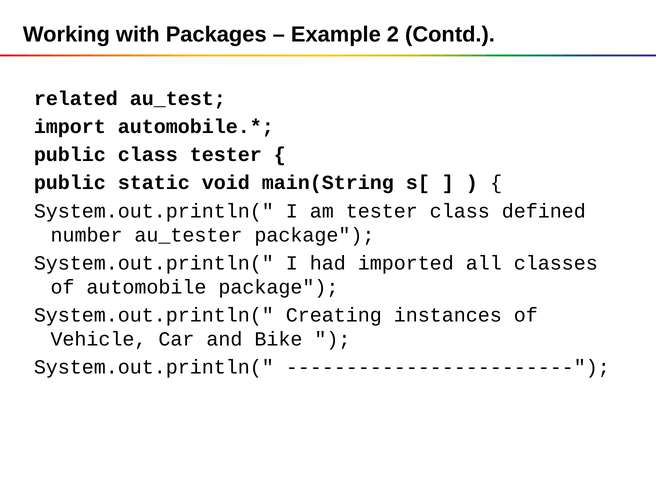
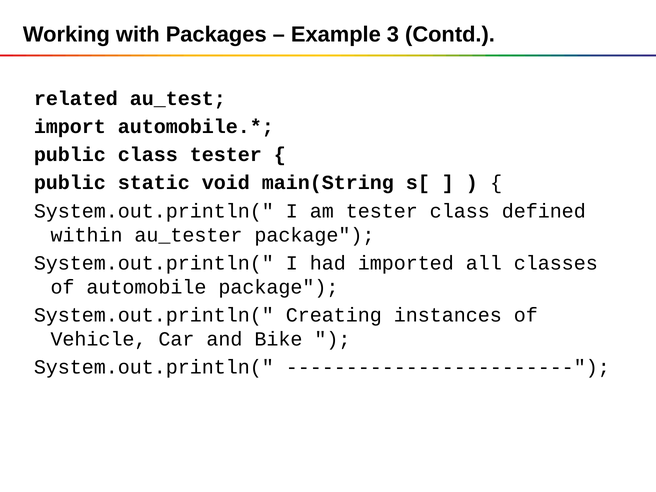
2: 2 -> 3
number: number -> within
